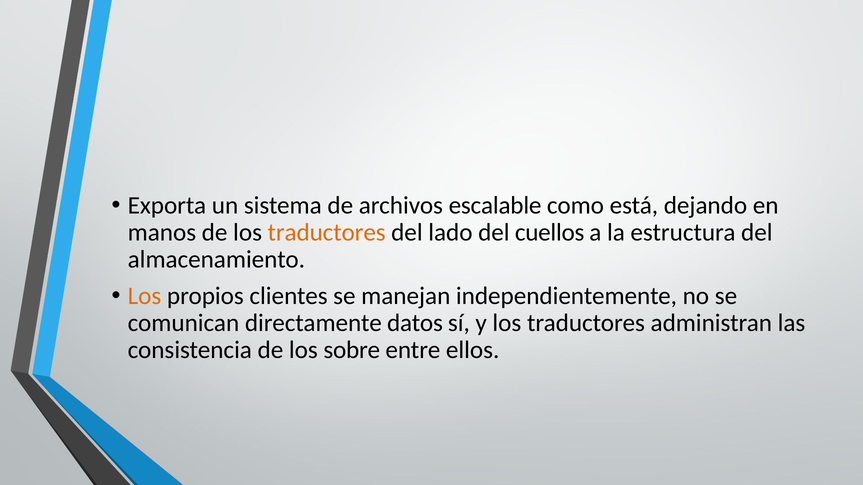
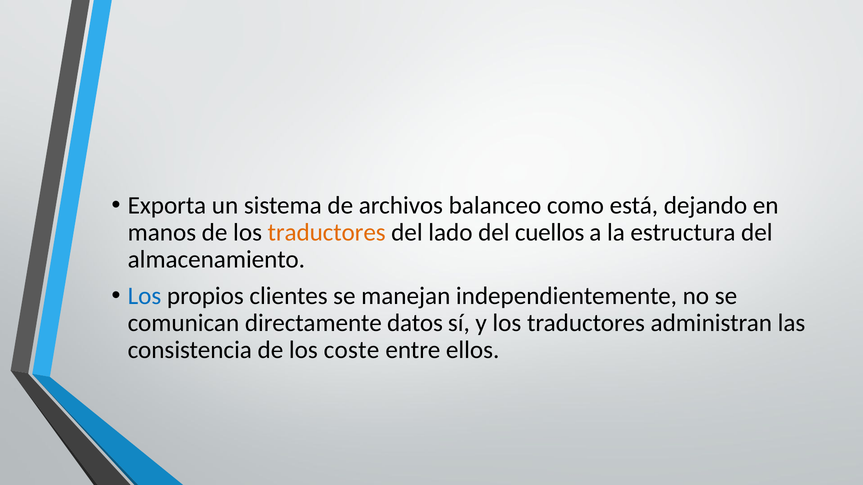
escalable: escalable -> balanceo
Los at (145, 296) colour: orange -> blue
sobre: sobre -> coste
